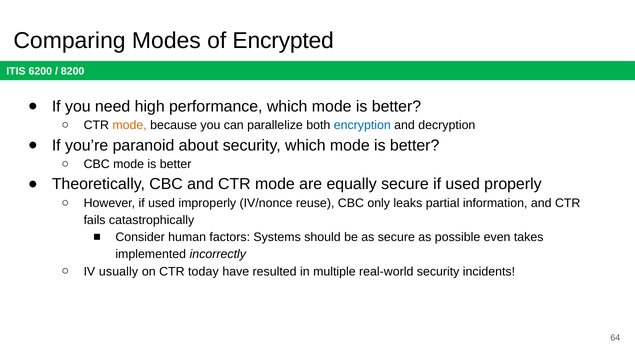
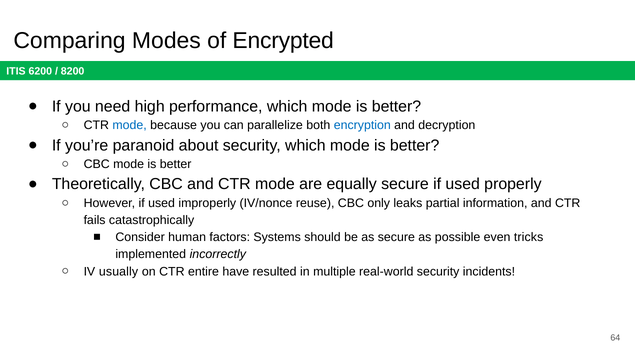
mode at (130, 125) colour: orange -> blue
takes: takes -> tricks
today: today -> entire
